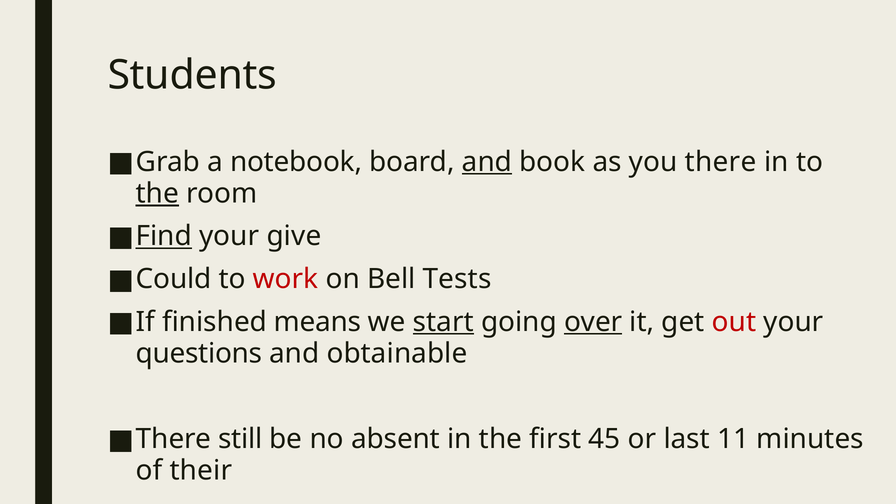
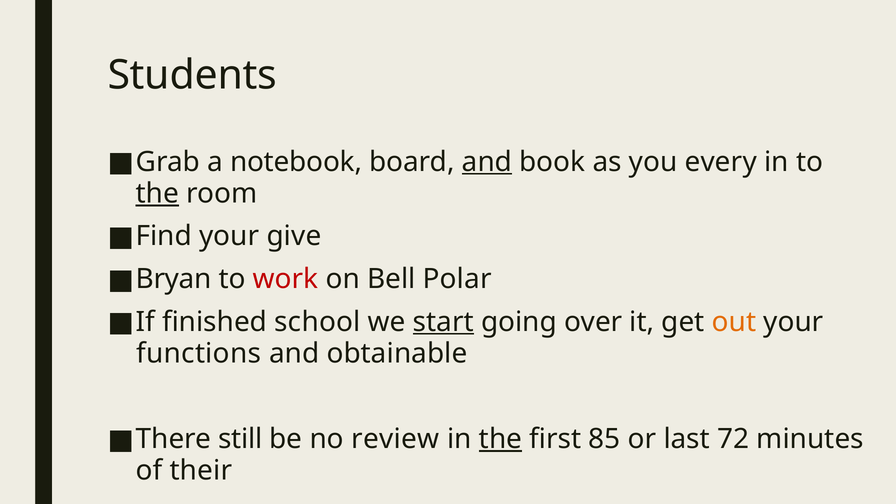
you there: there -> every
Find underline: present -> none
Could: Could -> Bryan
Tests: Tests -> Polar
means: means -> school
over underline: present -> none
out colour: red -> orange
questions: questions -> functions
absent: absent -> review
the at (501, 439) underline: none -> present
45: 45 -> 85
11: 11 -> 72
